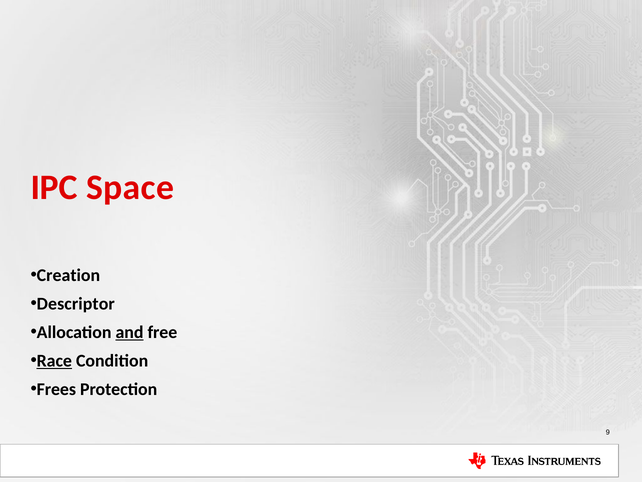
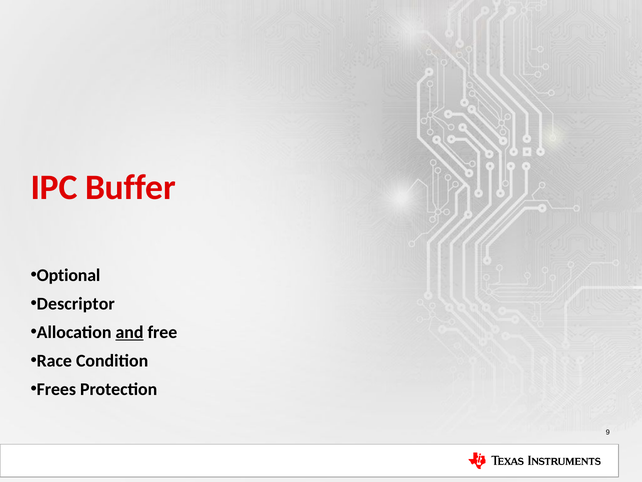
Space: Space -> Buffer
Creation: Creation -> Optional
Race underline: present -> none
